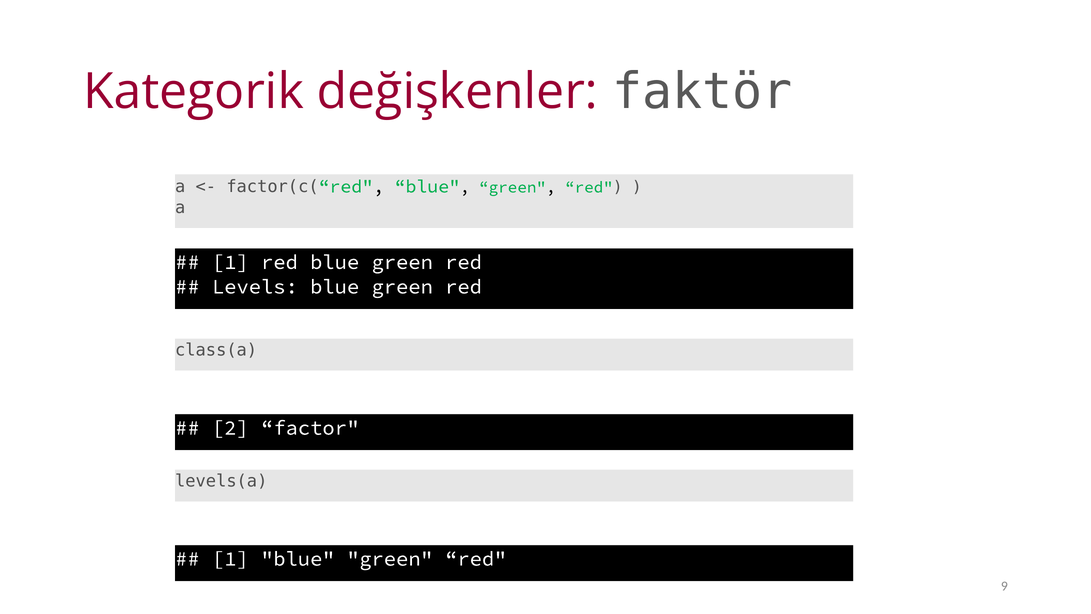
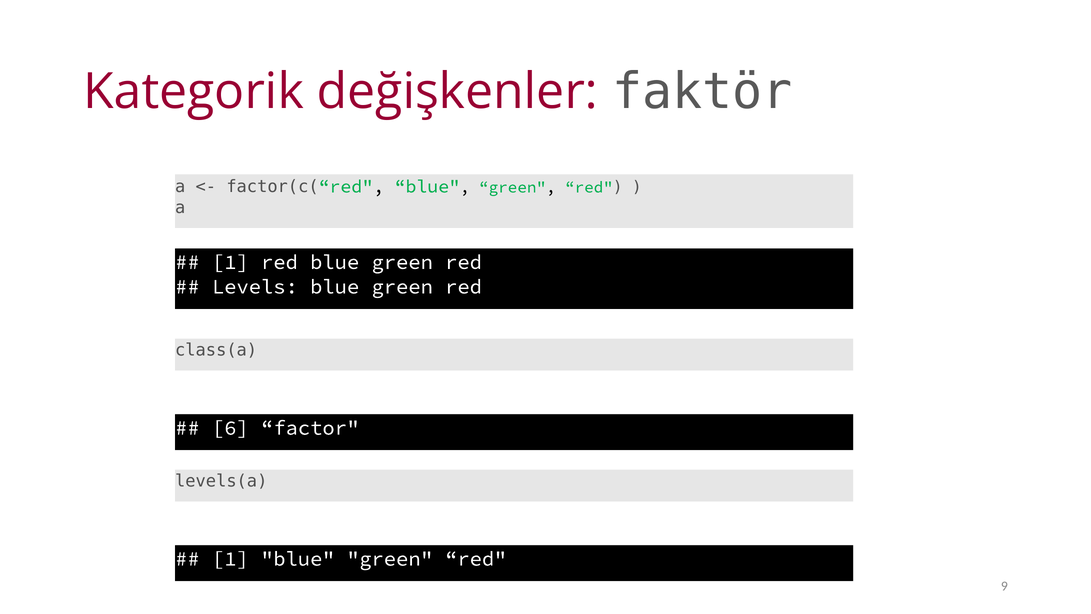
2: 2 -> 6
